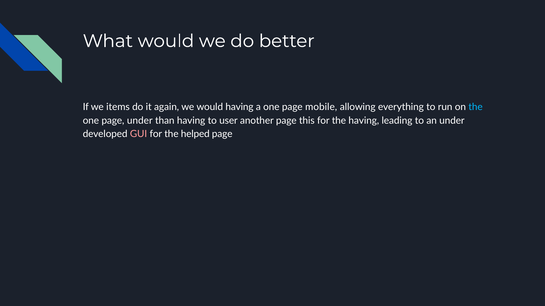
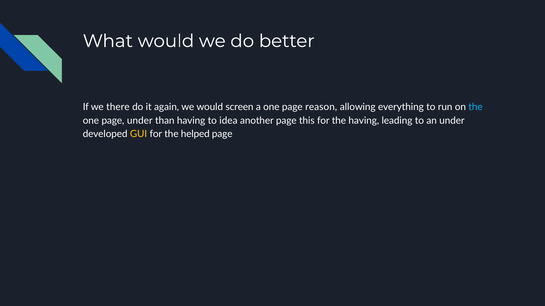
items: items -> there
would having: having -> screen
mobile: mobile -> reason
user: user -> idea
GUI colour: pink -> yellow
